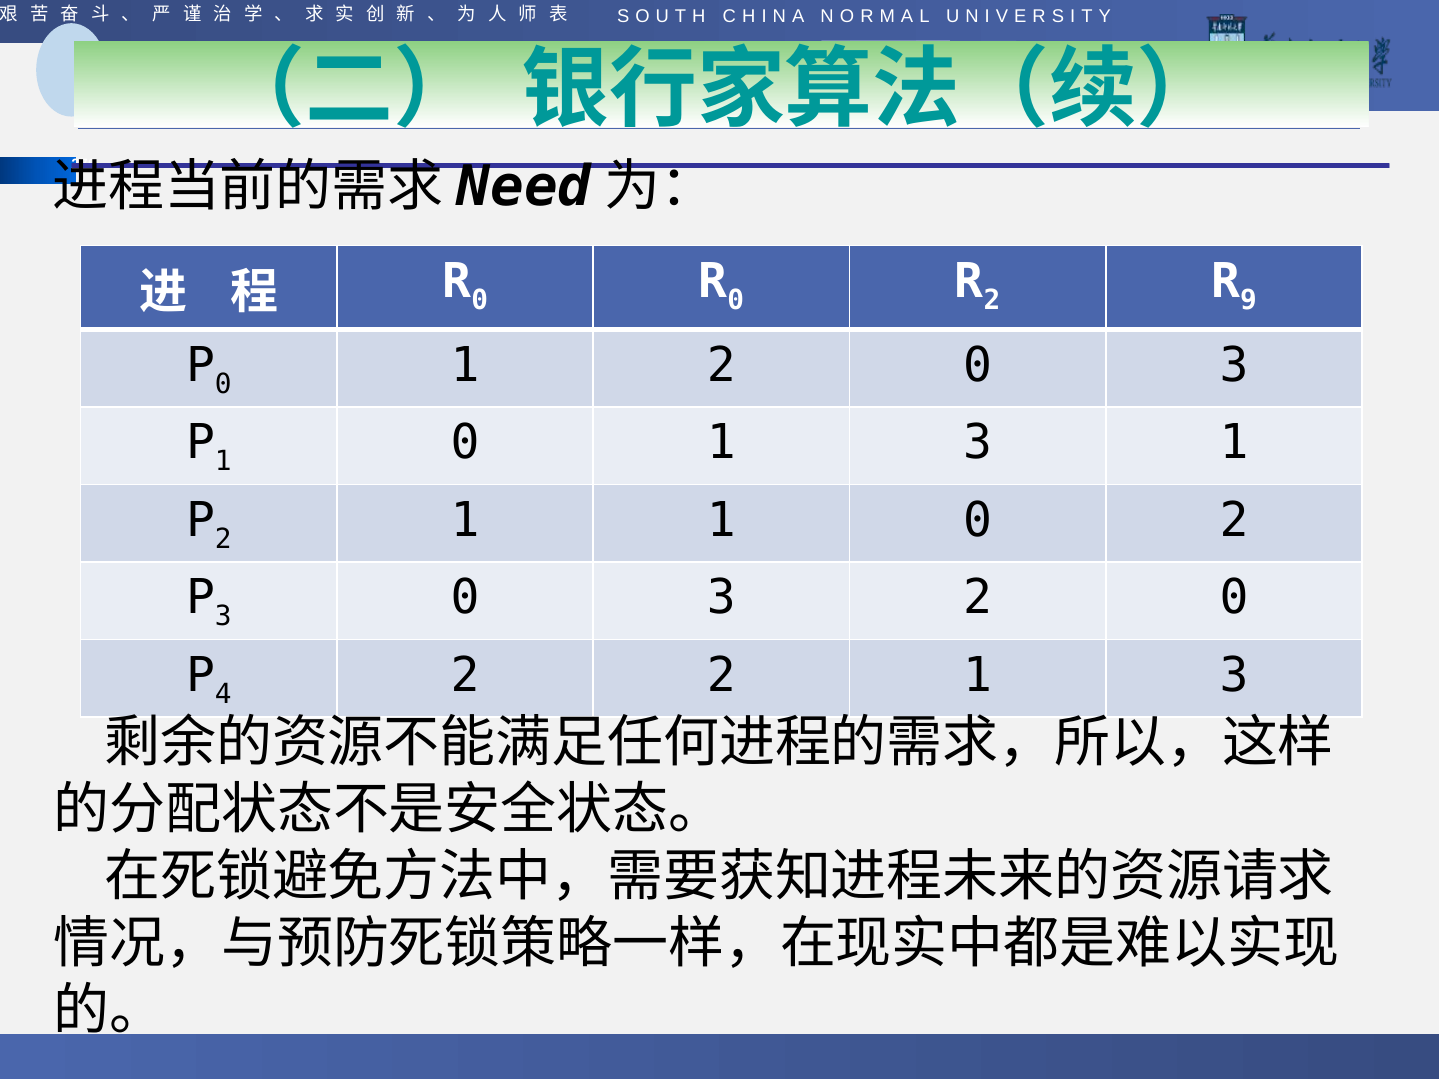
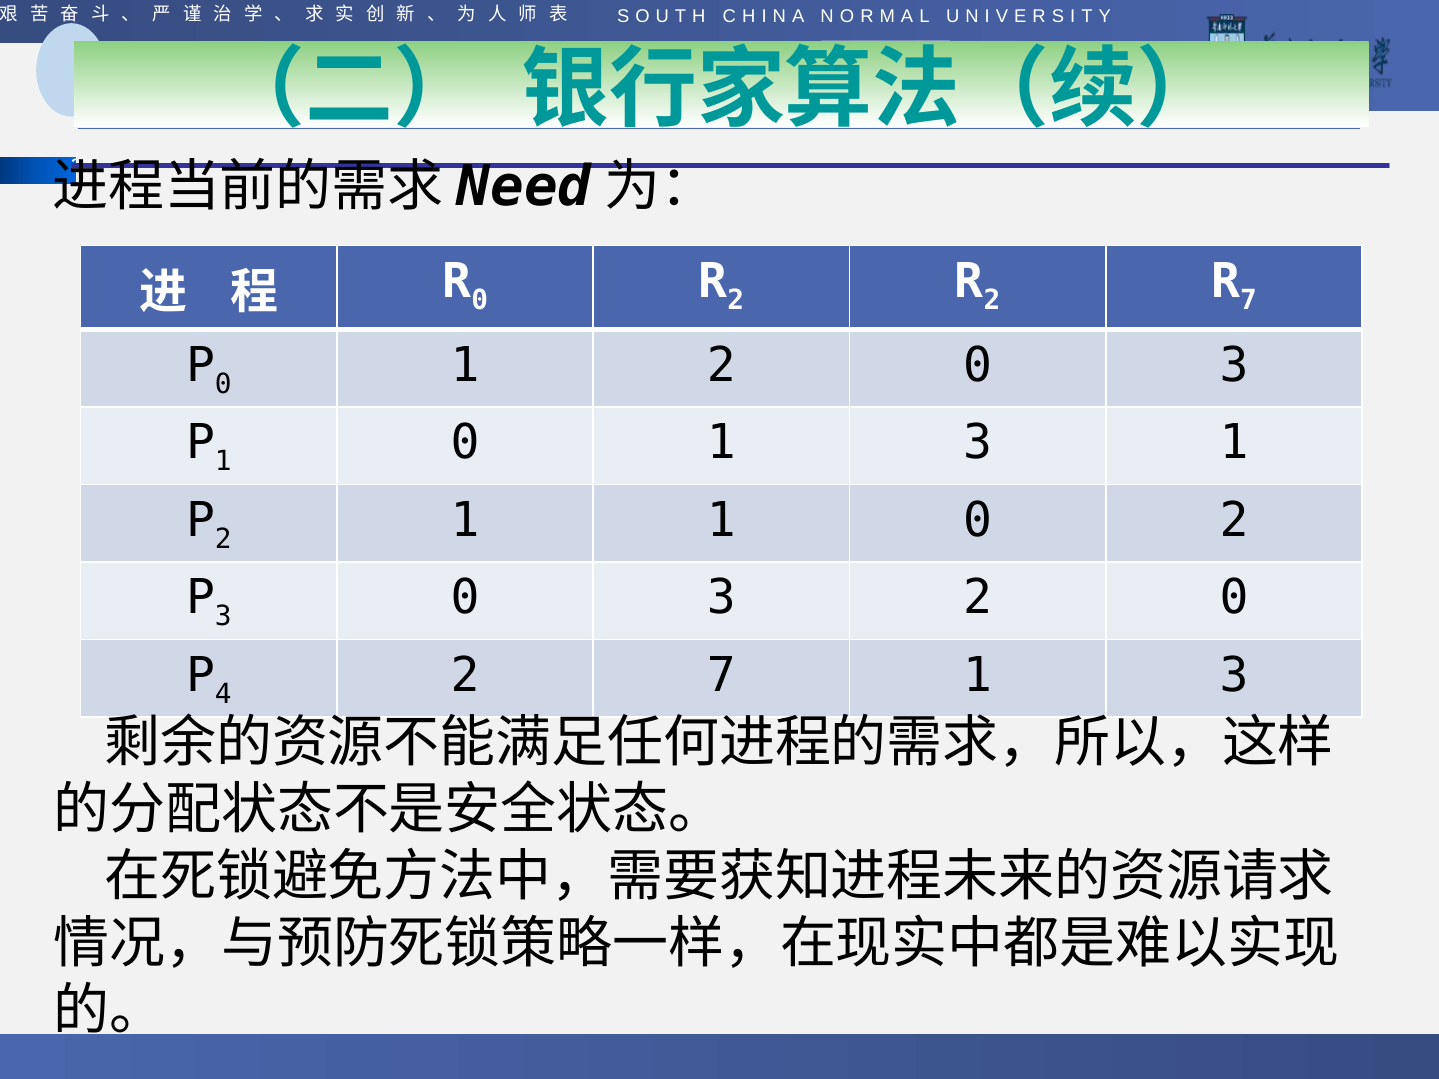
0 at (736, 300): 0 -> 2
9 at (1248, 300): 9 -> 7
2 2: 2 -> 7
